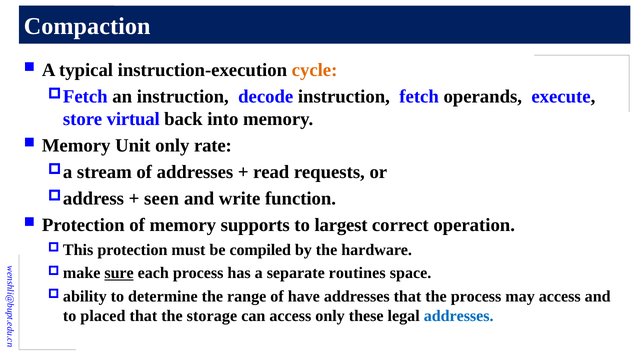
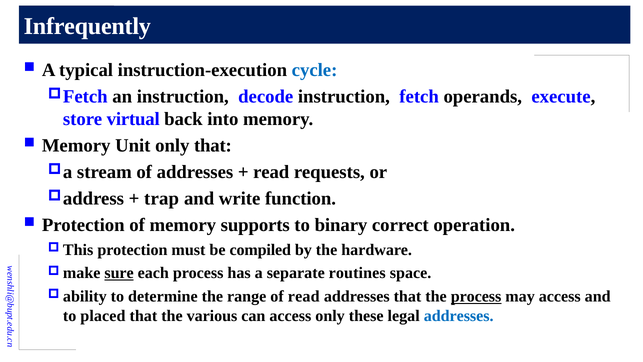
Compaction: Compaction -> Infrequently
cycle colour: orange -> blue
only rate: rate -> that
seen: seen -> trap
largest: largest -> binary
of have: have -> read
process at (476, 296) underline: none -> present
storage: storage -> various
